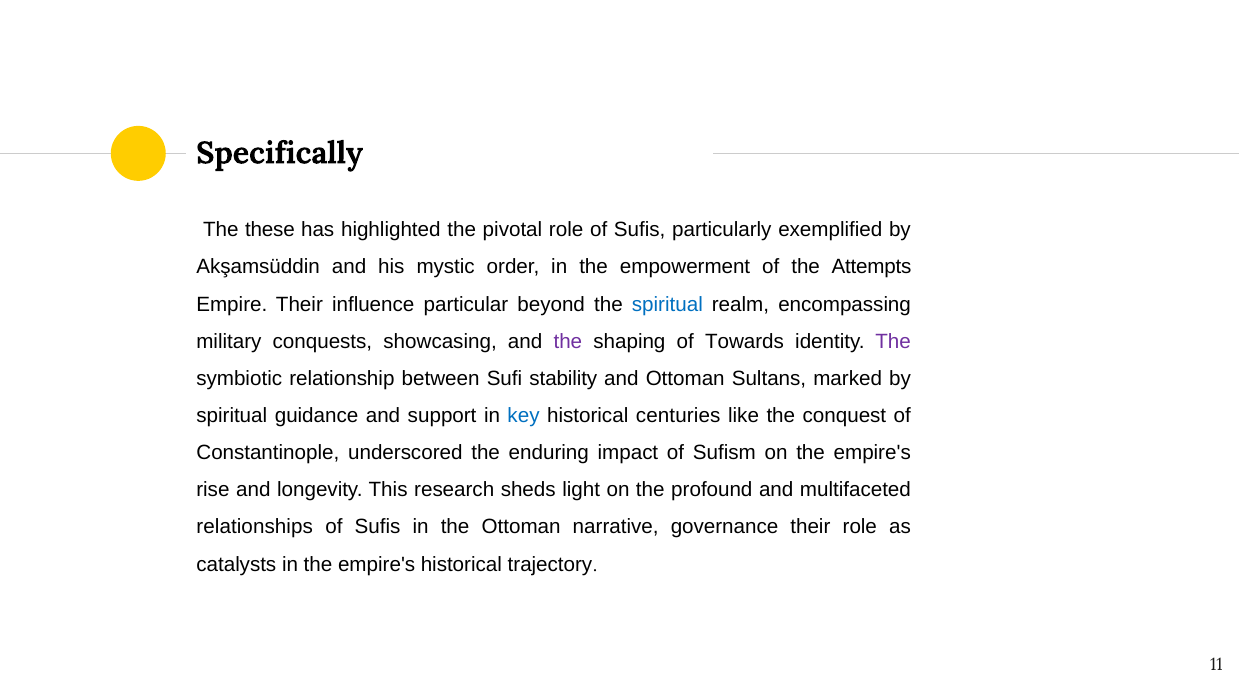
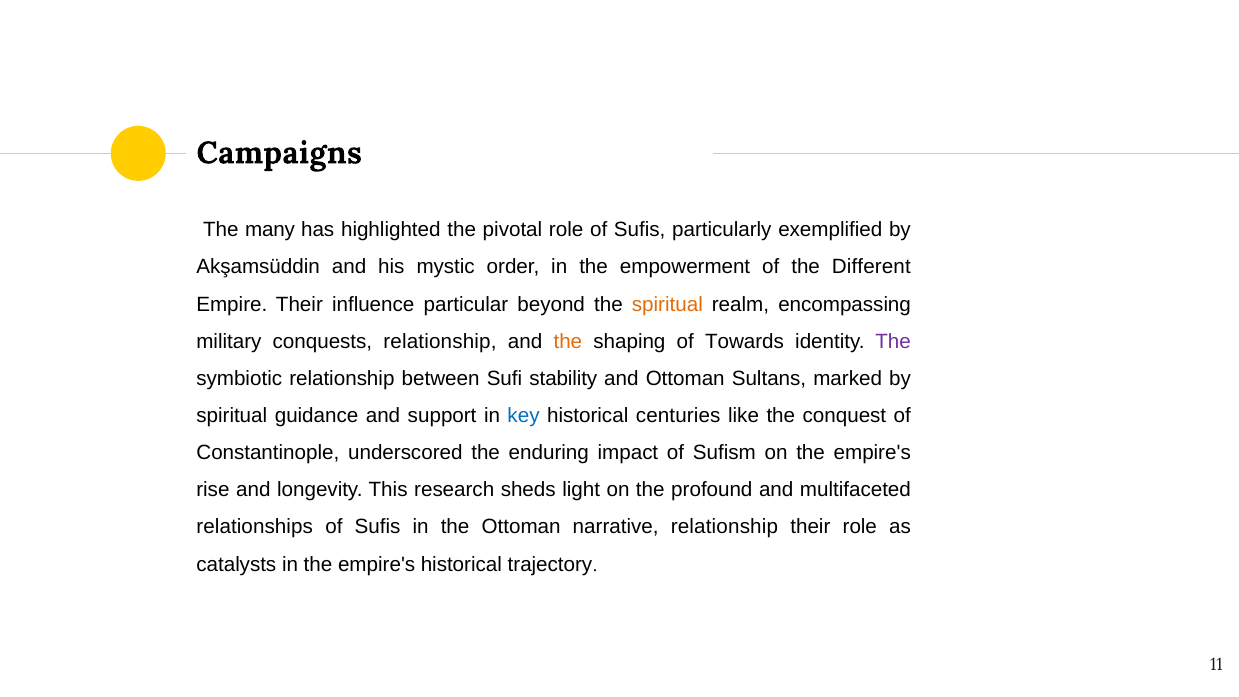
Specifically: Specifically -> Campaigns
these: these -> many
Attempts: Attempts -> Different
spiritual at (667, 304) colour: blue -> orange
conquests showcasing: showcasing -> relationship
the at (568, 341) colour: purple -> orange
narrative governance: governance -> relationship
